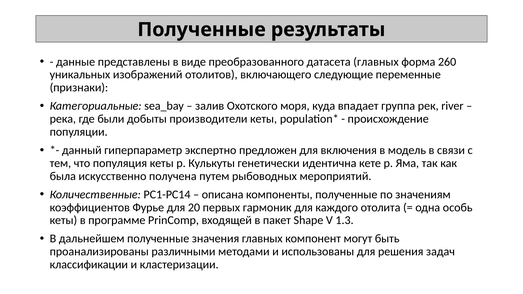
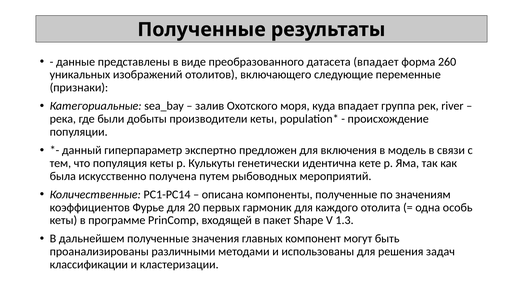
датасета главных: главных -> впадает
